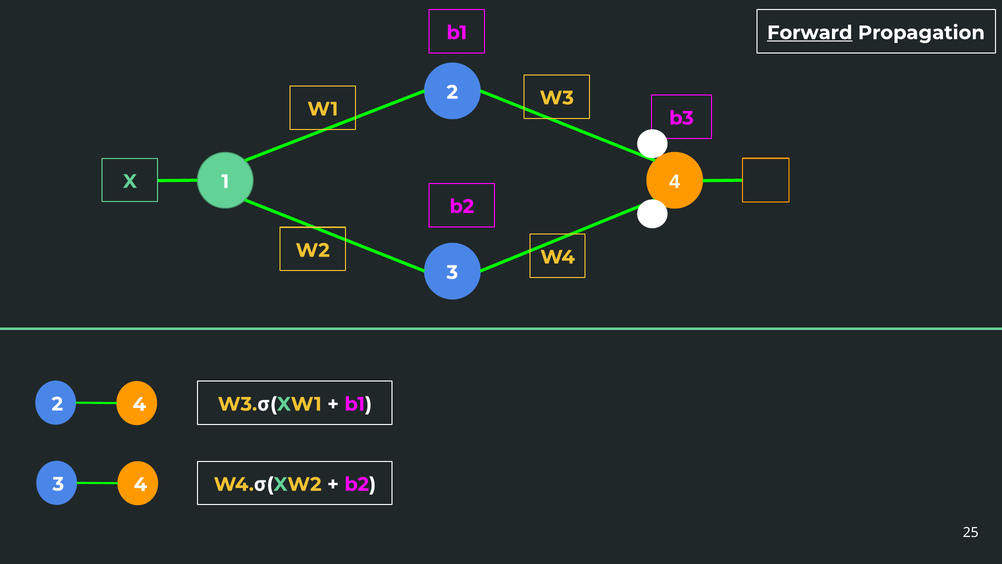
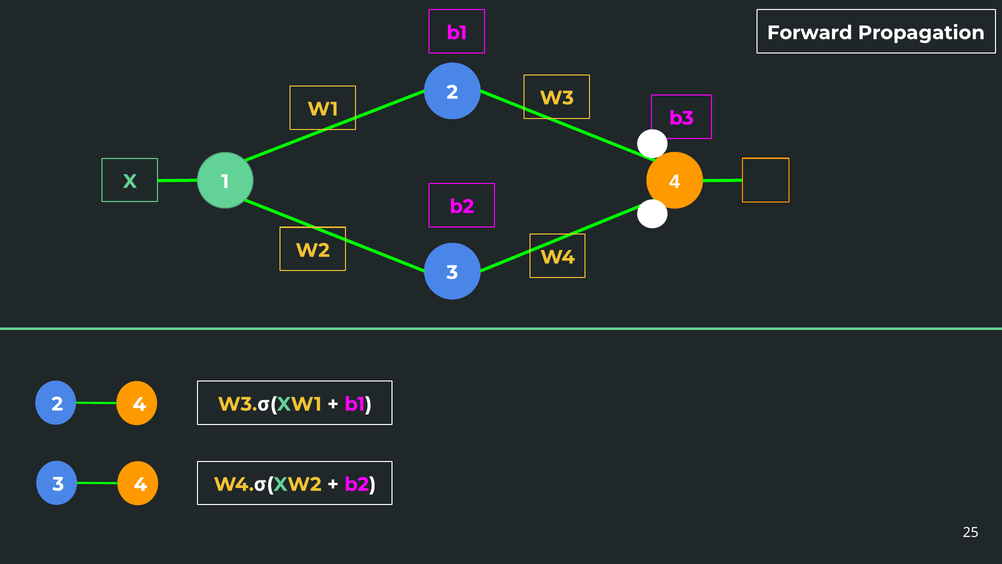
Forward underline: present -> none
